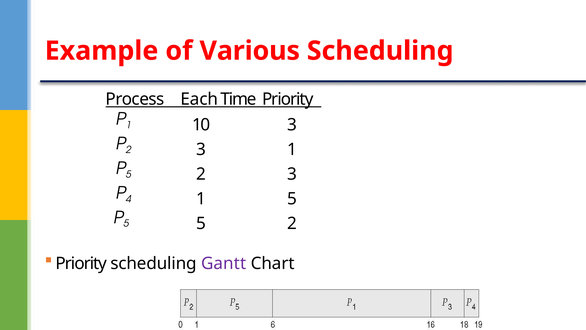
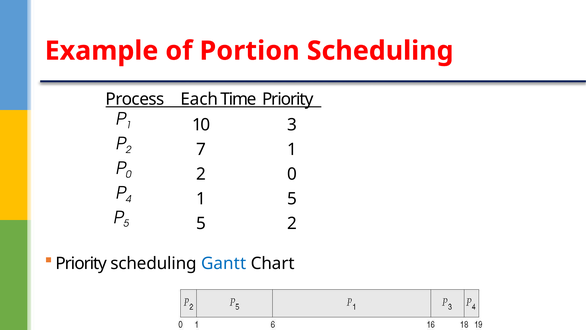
Various: Various -> Portion
3 at (201, 149): 3 -> 7
5 at (128, 174): 5 -> 0
3 at (292, 174): 3 -> 0
Gantt colour: purple -> blue
